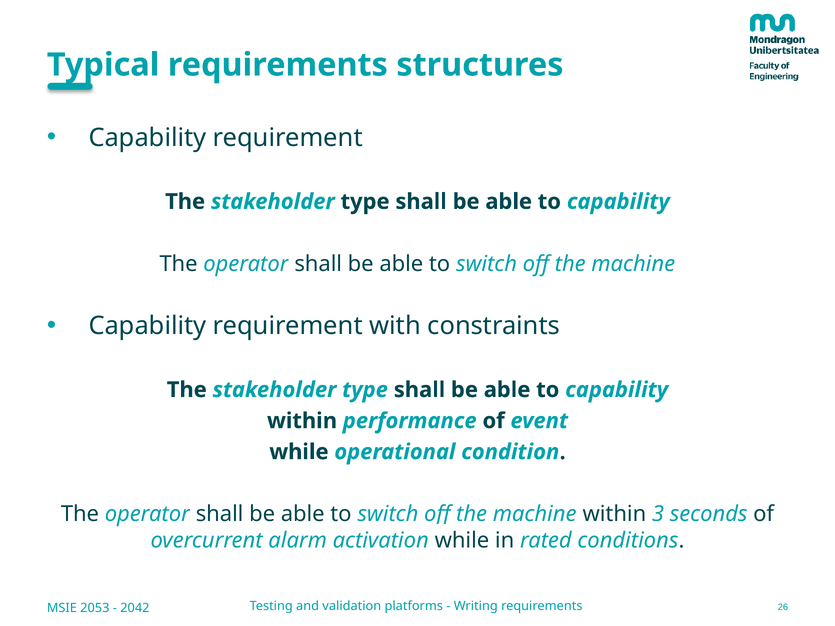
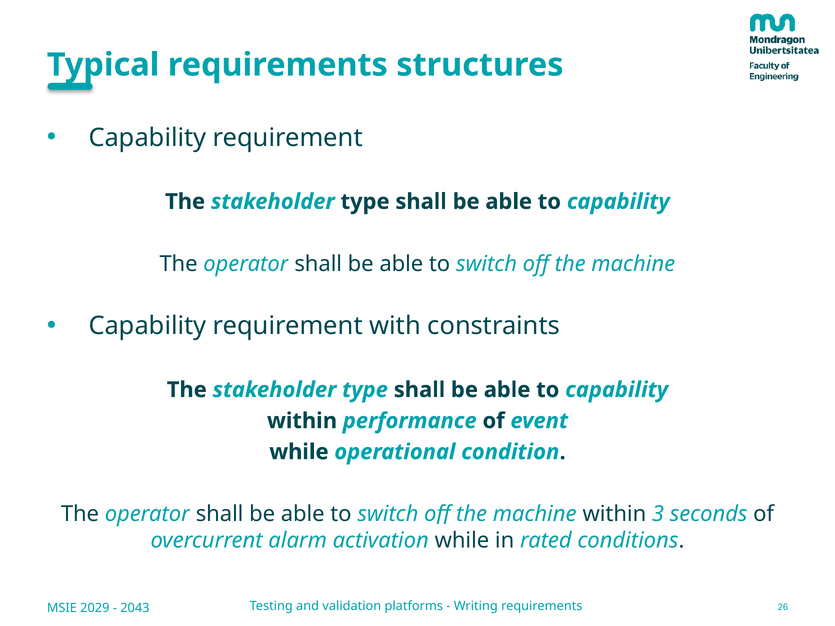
2053: 2053 -> 2029
2042: 2042 -> 2043
